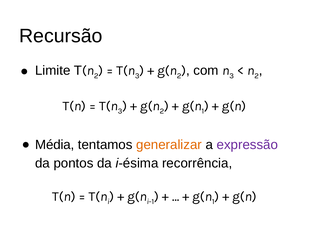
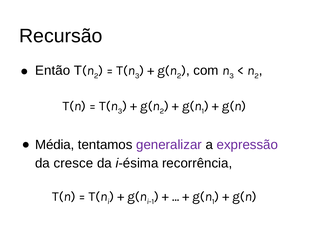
Limite: Limite -> Então
generalizar colour: orange -> purple
pontos: pontos -> cresce
